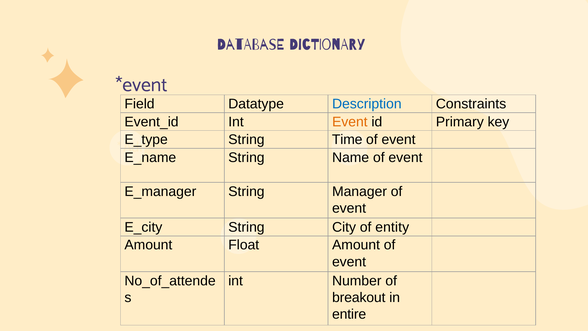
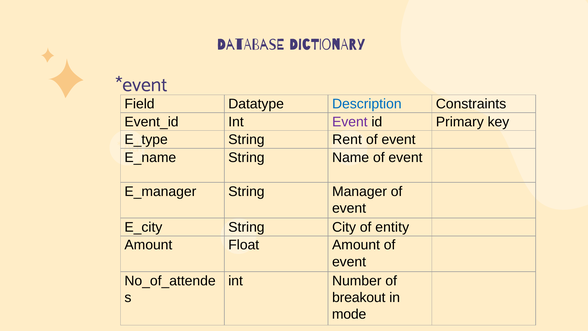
Event at (350, 122) colour: orange -> purple
Time: Time -> Rent
entire: entire -> mode
